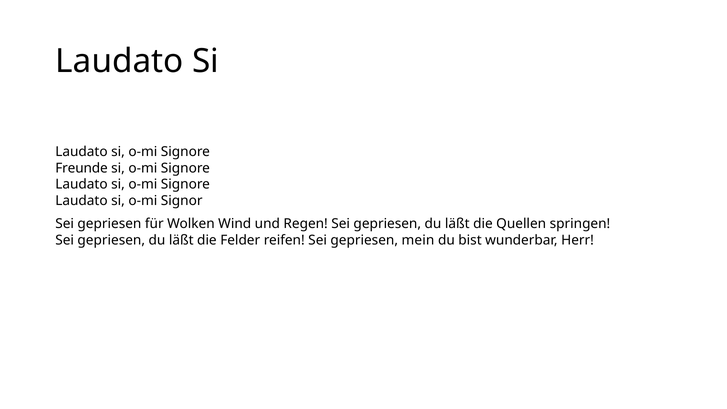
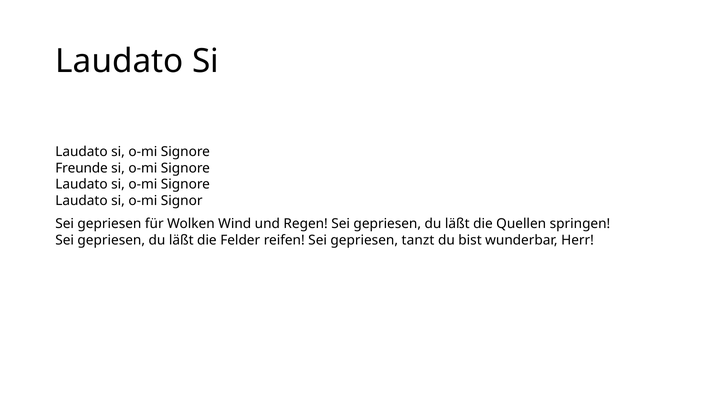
mein: mein -> tanzt
